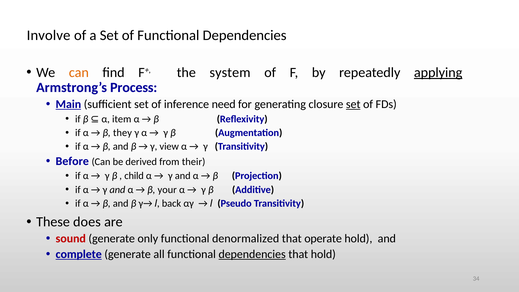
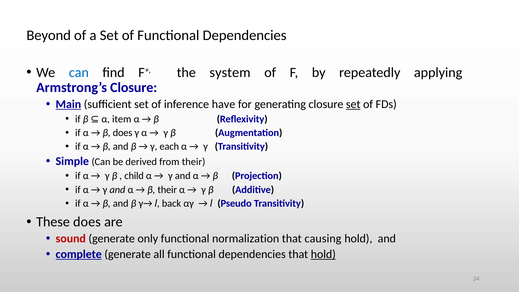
Involve: Involve -> Beyond
can at (79, 72) colour: orange -> blue
applying underline: present -> none
Armstrong’s Process: Process -> Closure
need: need -> have
β they: they -> does
view: view -> each
Before: Before -> Simple
β your: your -> their
denormalized: denormalized -> normalization
operate: operate -> causing
dependencies at (252, 254) underline: present -> none
hold at (323, 254) underline: none -> present
